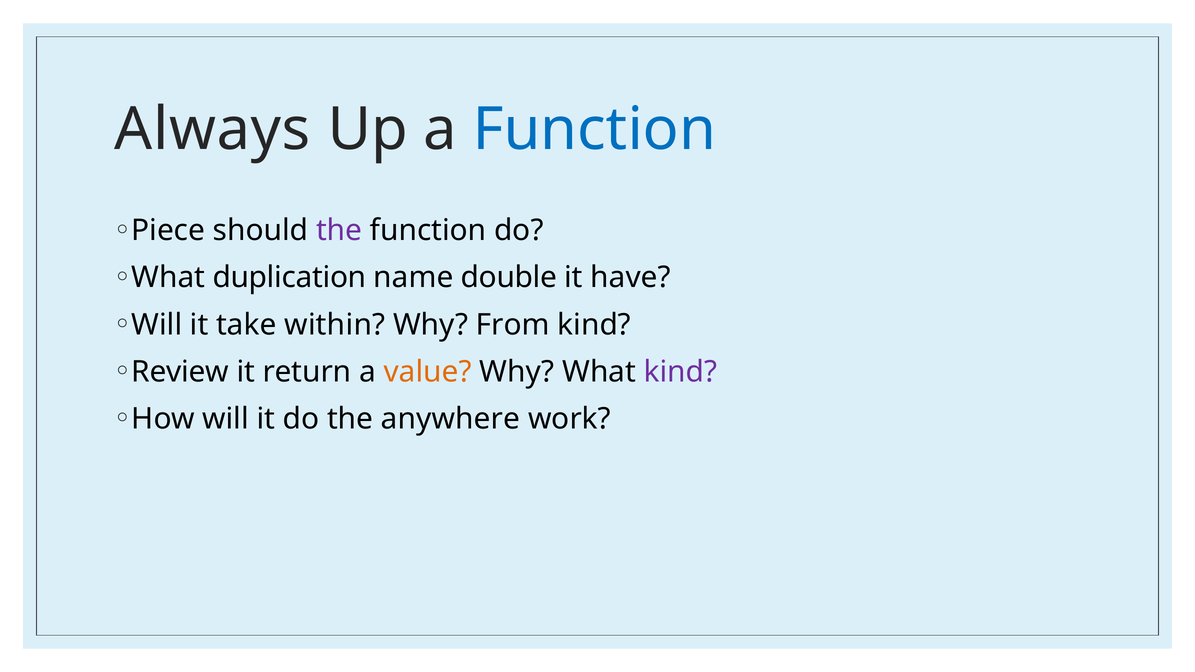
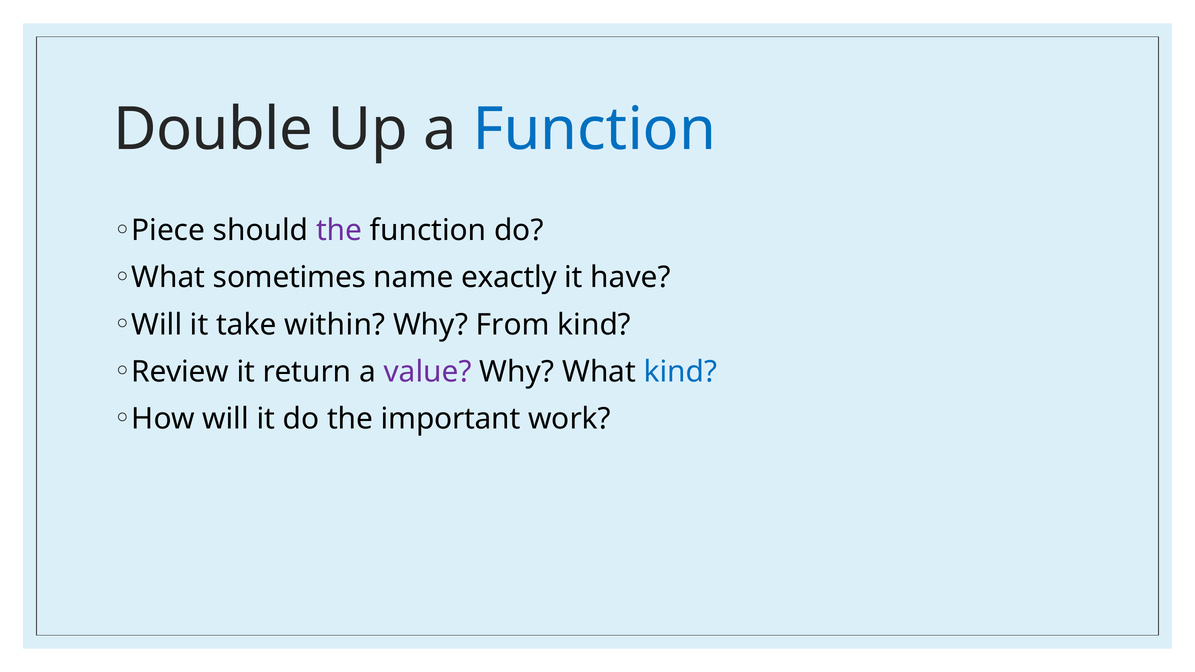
Always: Always -> Double
duplication: duplication -> sometimes
double: double -> exactly
value colour: orange -> purple
kind at (680, 372) colour: purple -> blue
anywhere: anywhere -> important
